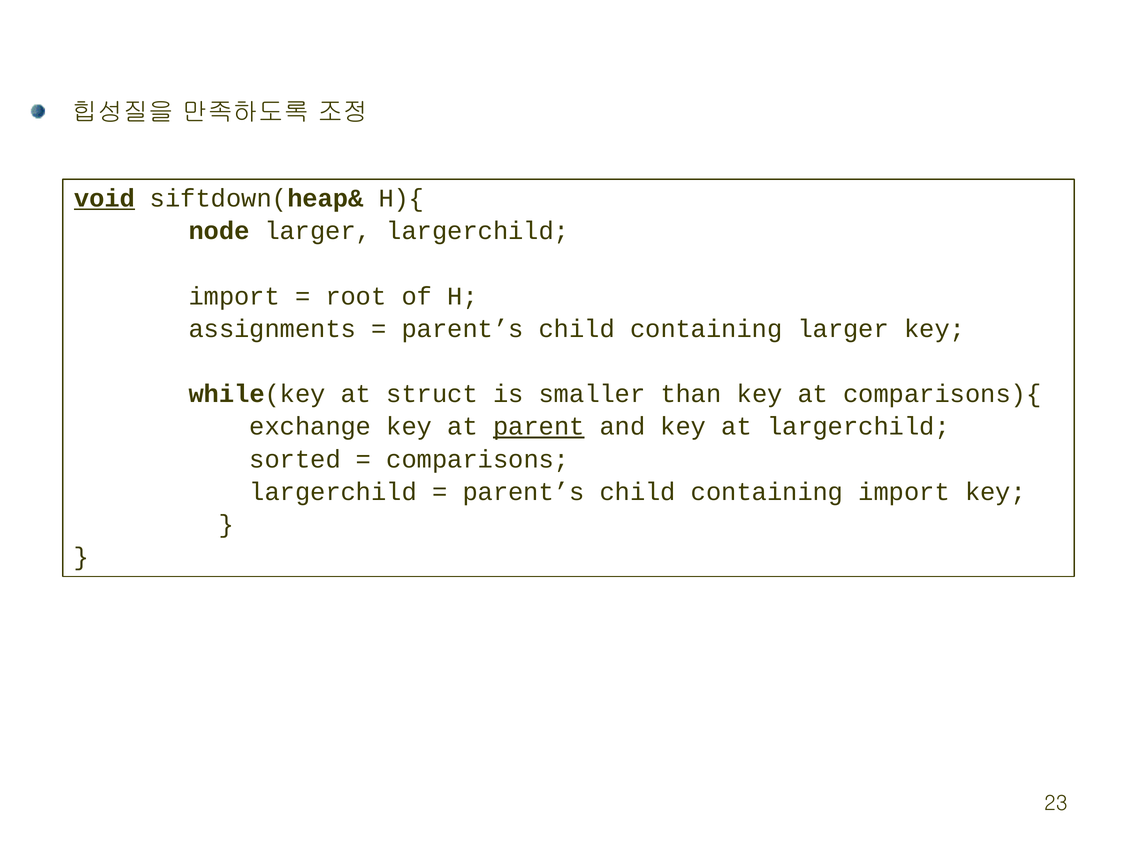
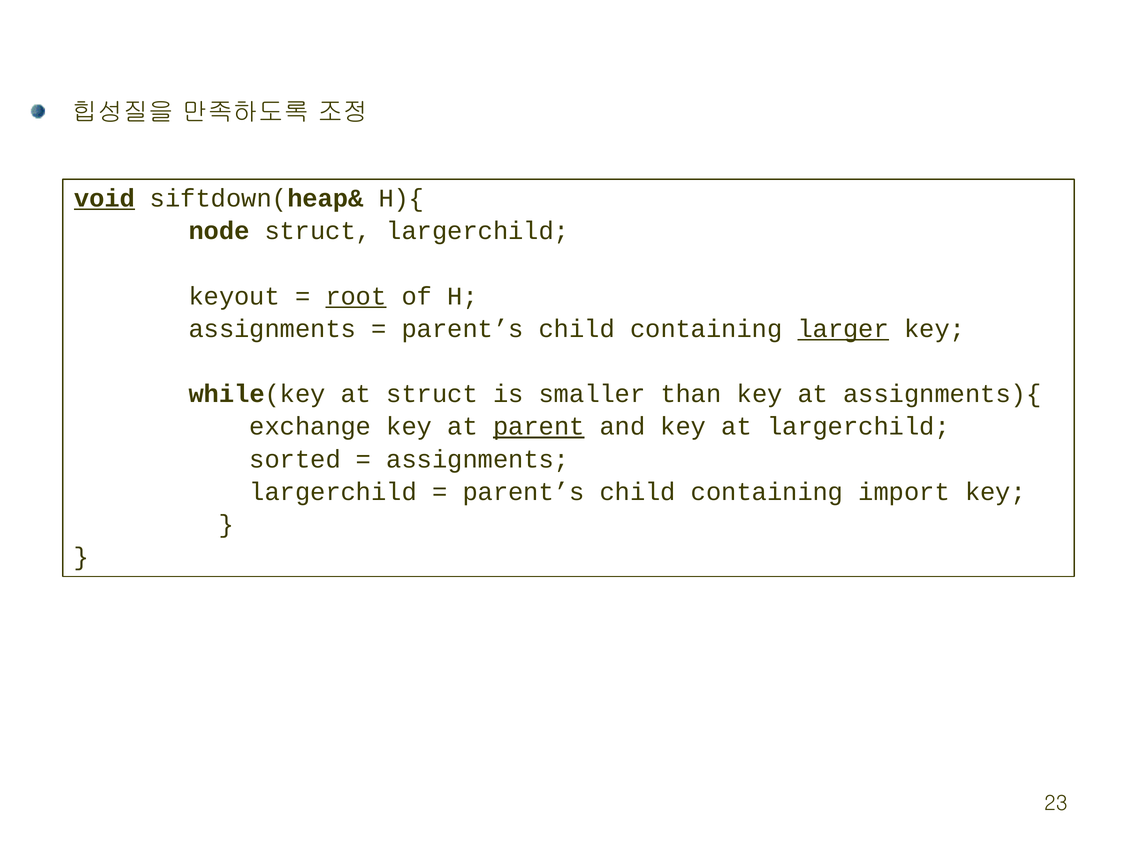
node larger: larger -> struct
import at (234, 296): import -> keyout
root underline: none -> present
larger at (843, 329) underline: none -> present
comparisons){: comparisons){ -> assignments){
comparisons at (478, 459): comparisons -> assignments
